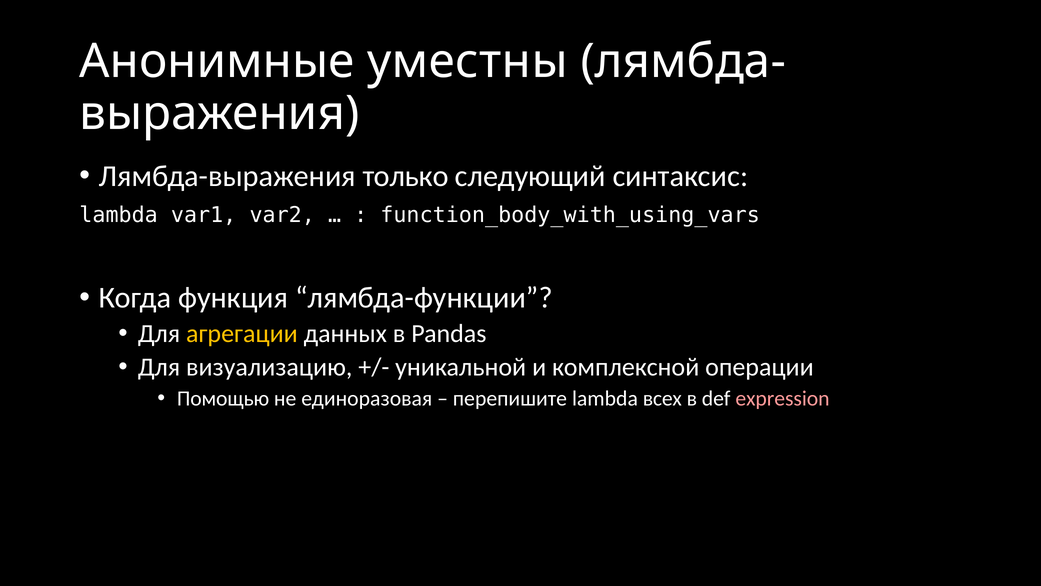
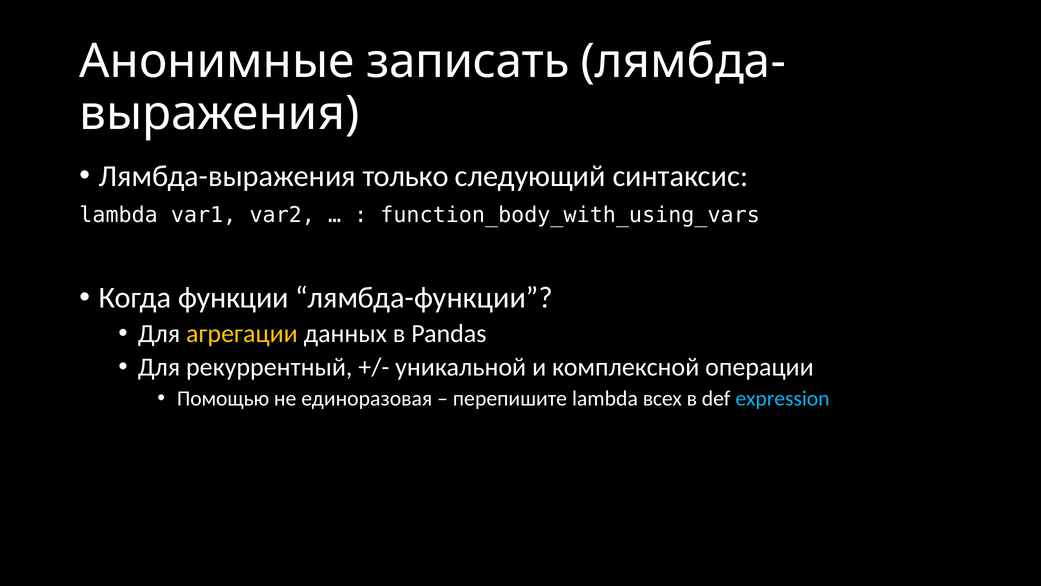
уместны: уместны -> записать
функция: функция -> функции
визуализацию: визуализацию -> рекуррентный
expression colour: pink -> light blue
